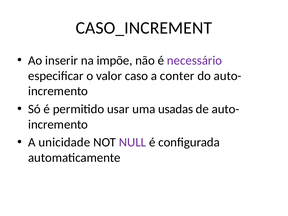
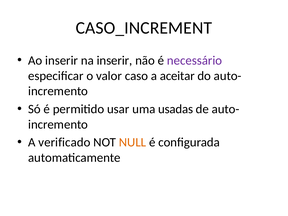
na impõe: impõe -> inserir
conter: conter -> aceitar
unicidade: unicidade -> verificado
NULL colour: purple -> orange
